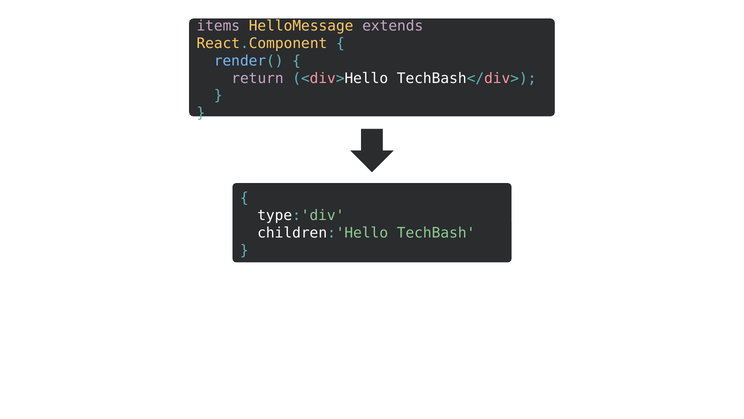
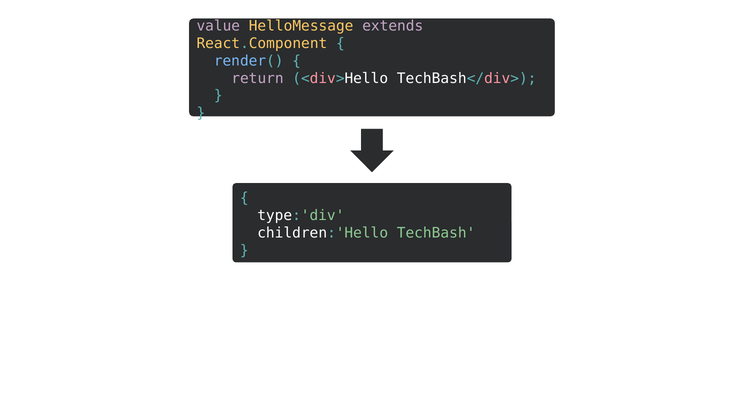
items: items -> value
